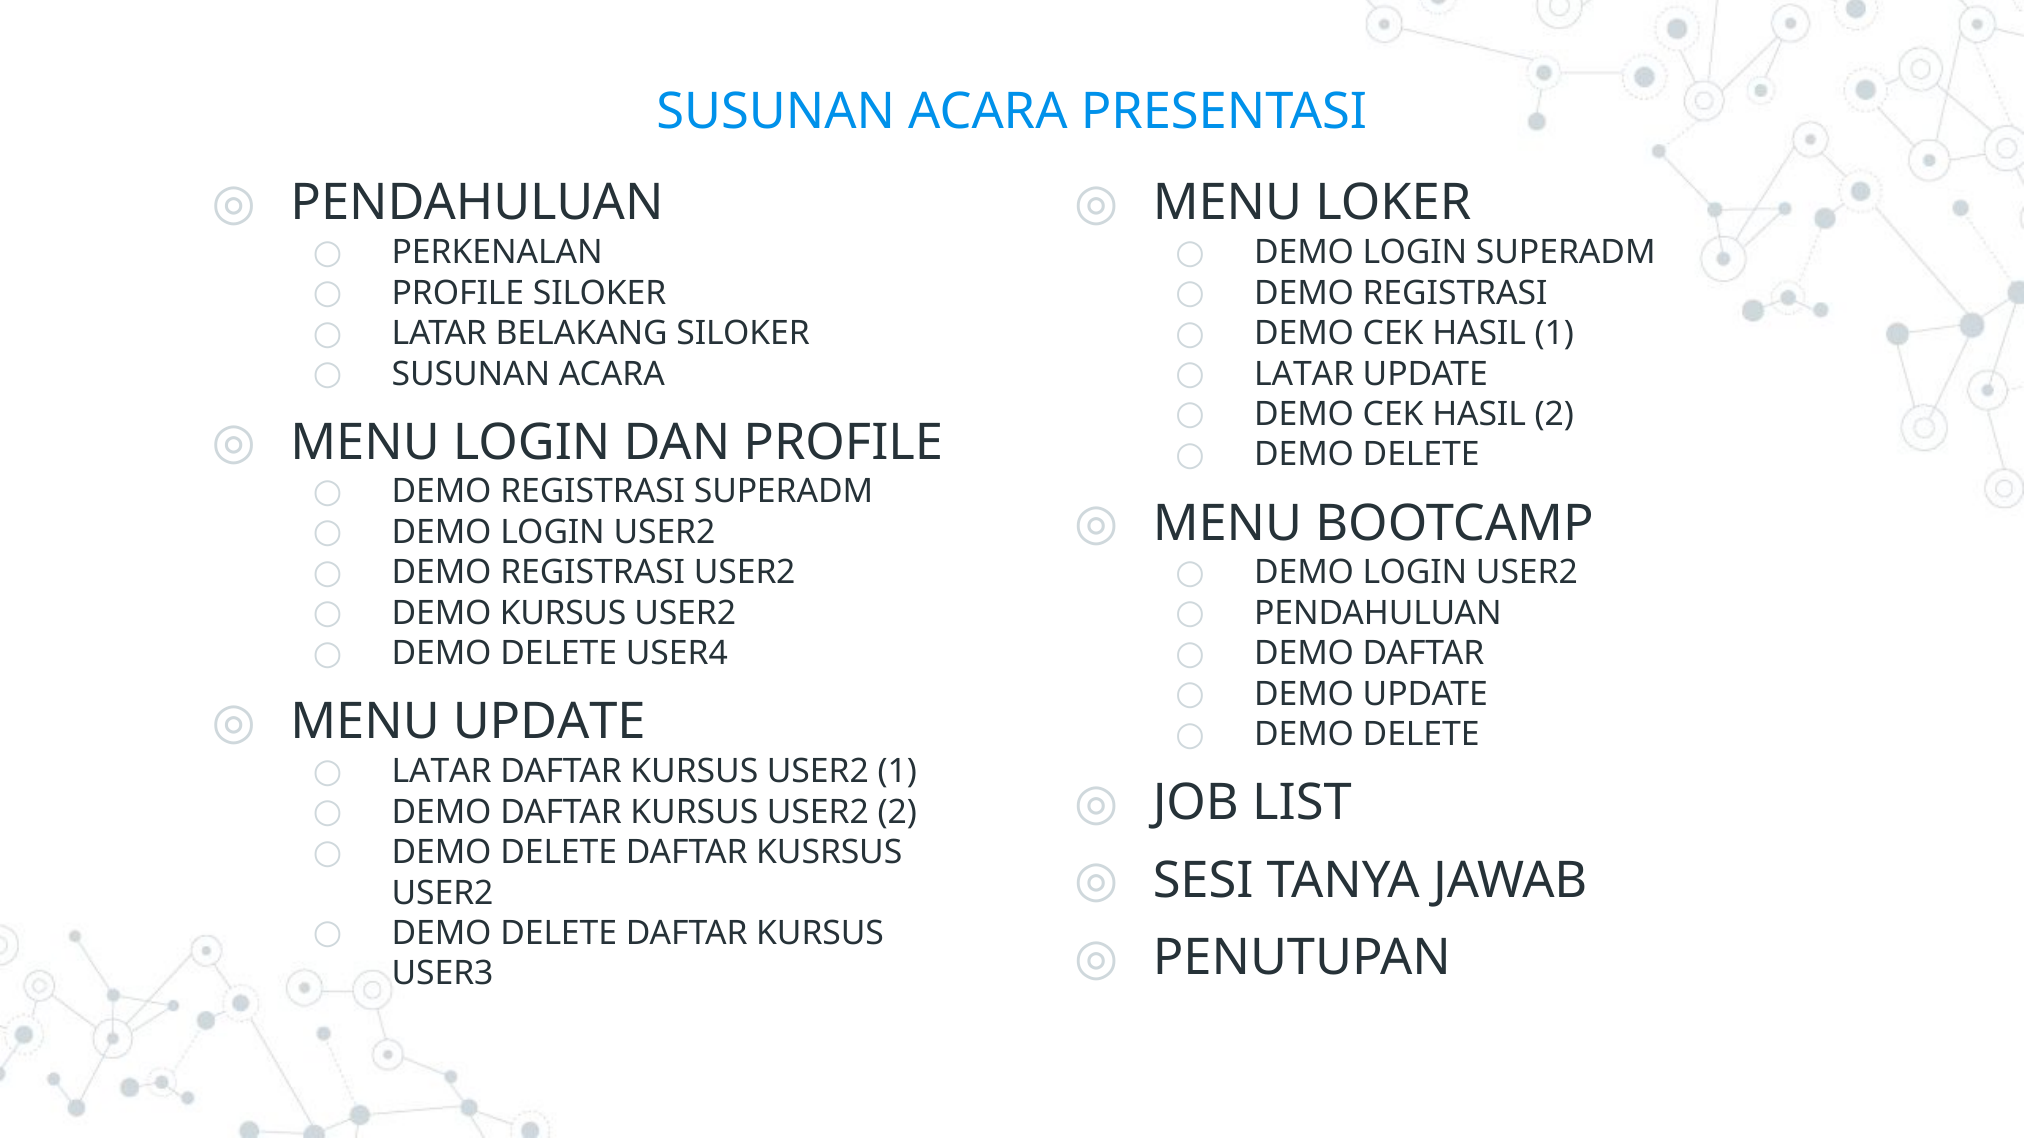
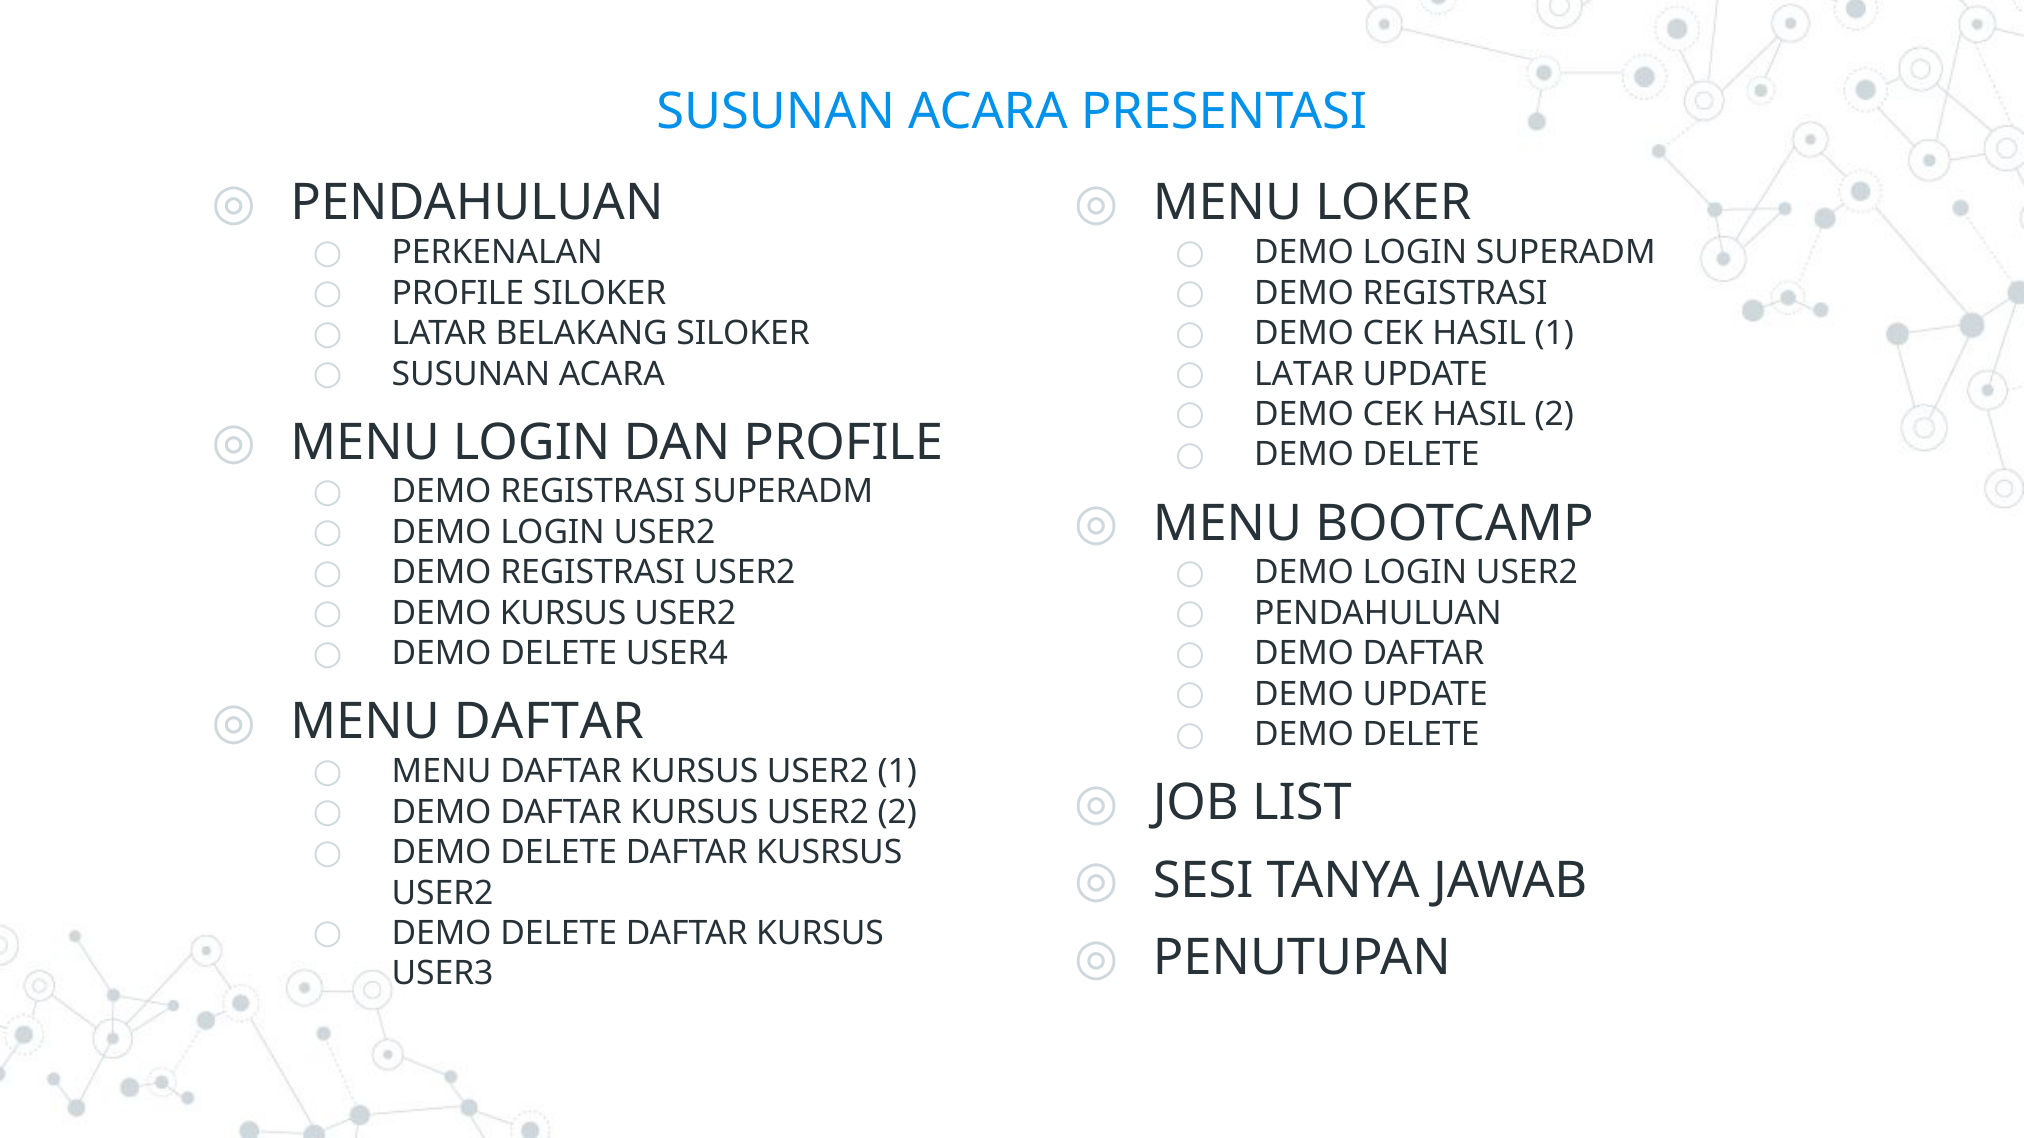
UPDATE at (549, 723): UPDATE -> DAFTAR
LATAR at (442, 772): LATAR -> MENU
